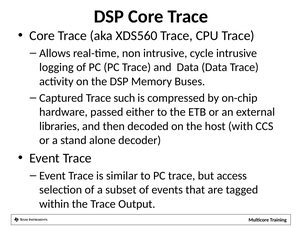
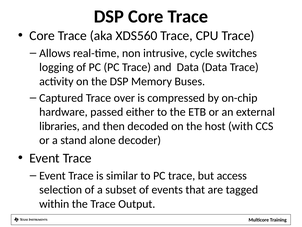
cycle intrusive: intrusive -> switches
such: such -> over
